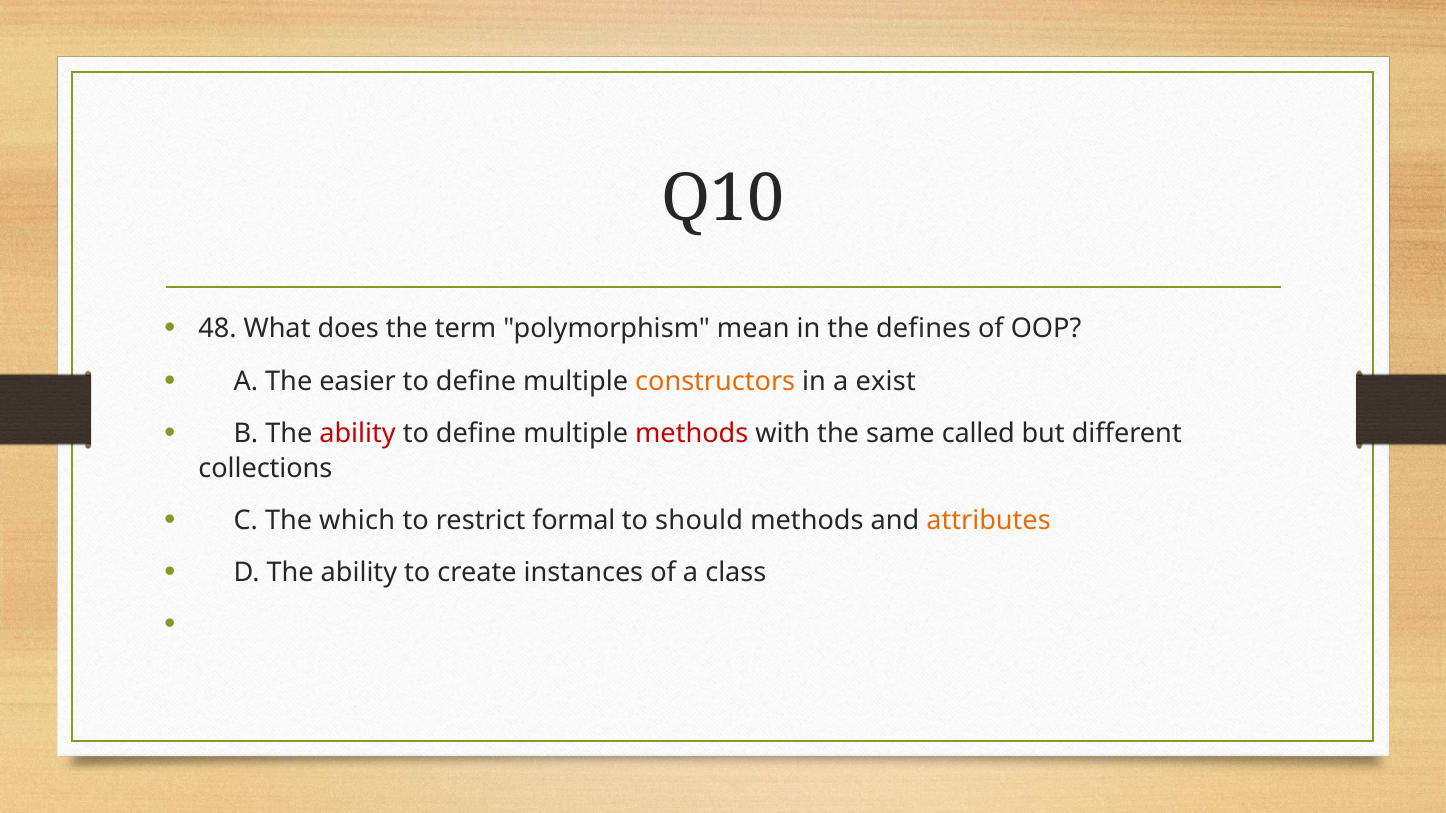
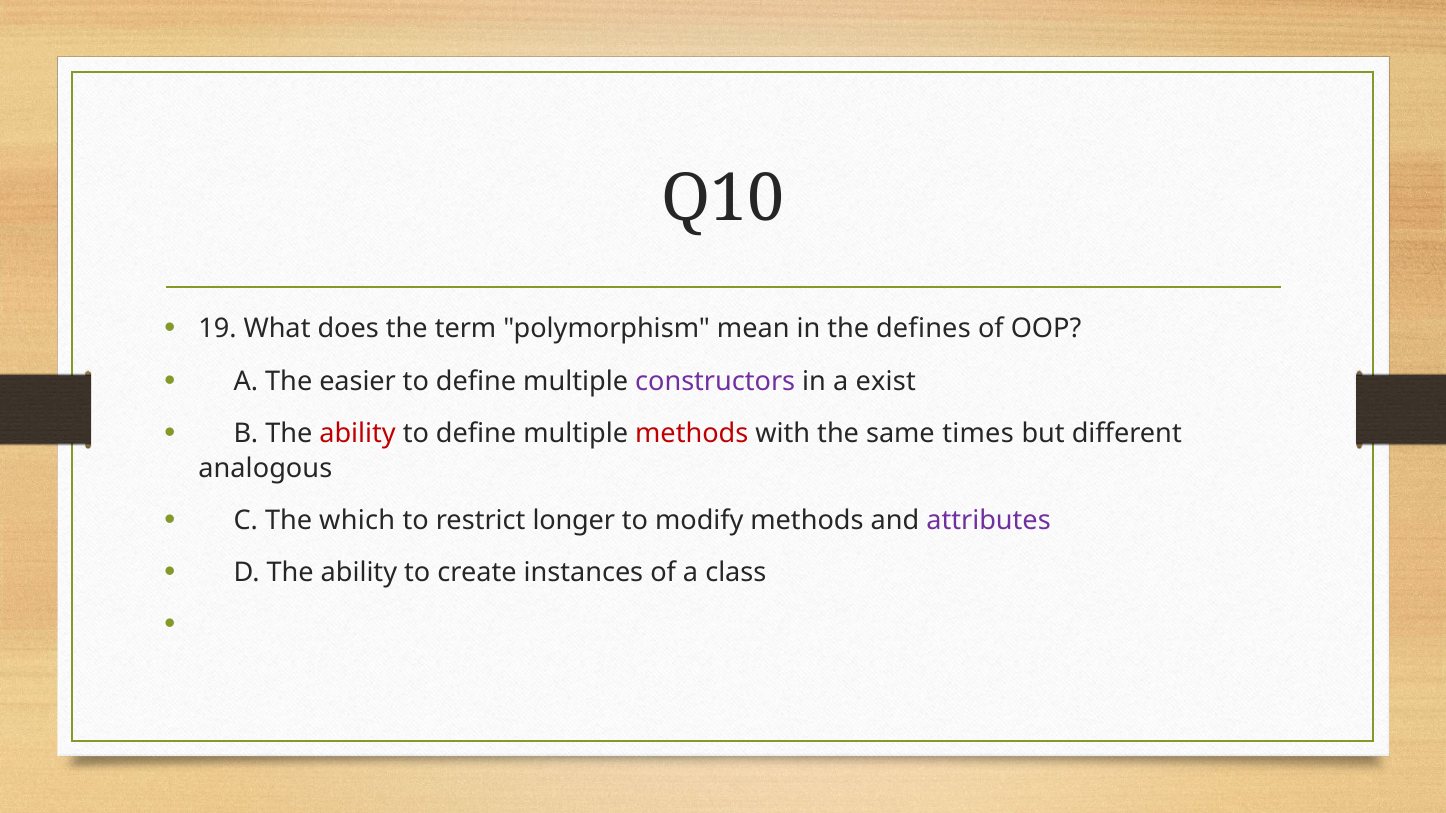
48: 48 -> 19
constructors colour: orange -> purple
called: called -> times
collections: collections -> analogous
formal: formal -> longer
should: should -> modify
attributes colour: orange -> purple
